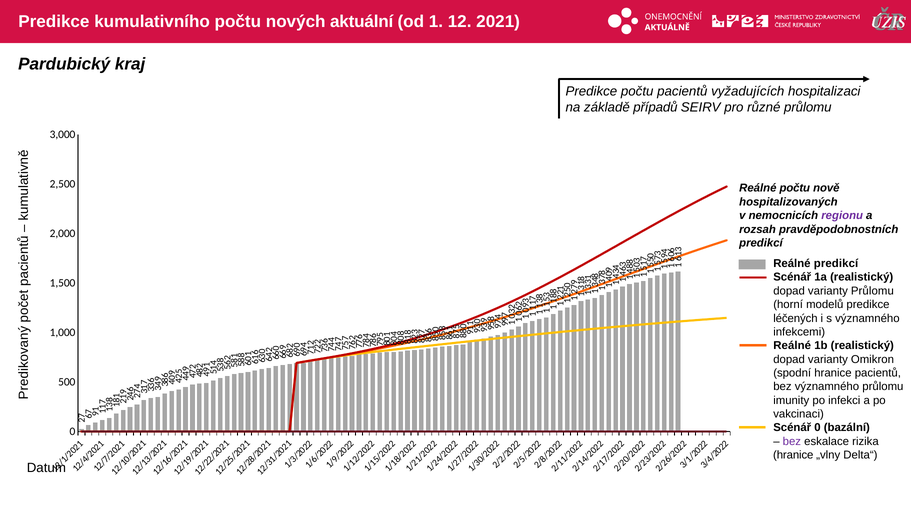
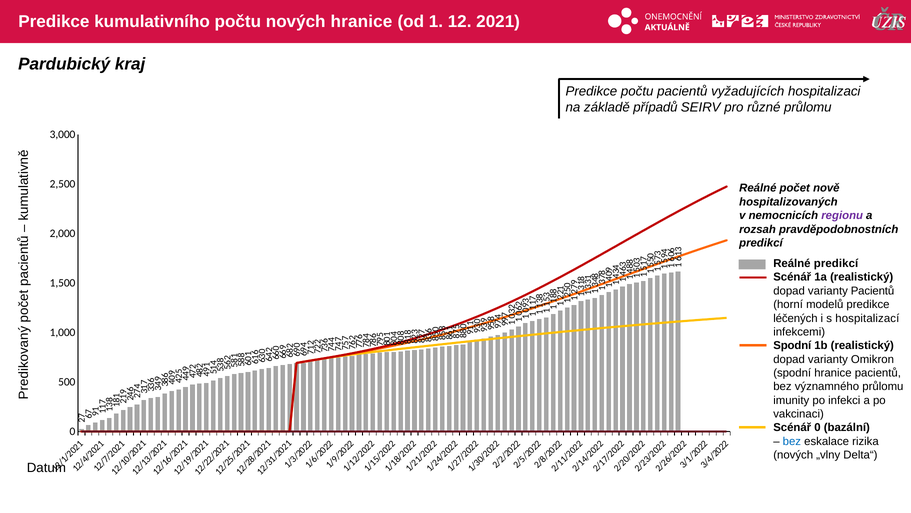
nových aktuální: aktuální -> hranice
Reálné počtu: počtu -> počet
varianty Průlomu: Průlomu -> Pacientů
s významného: významného -> hospitalizací
Reálné at (792, 345): Reálné -> Spodní
bez at (792, 441) colour: purple -> blue
hranice at (793, 455): hranice -> nových
